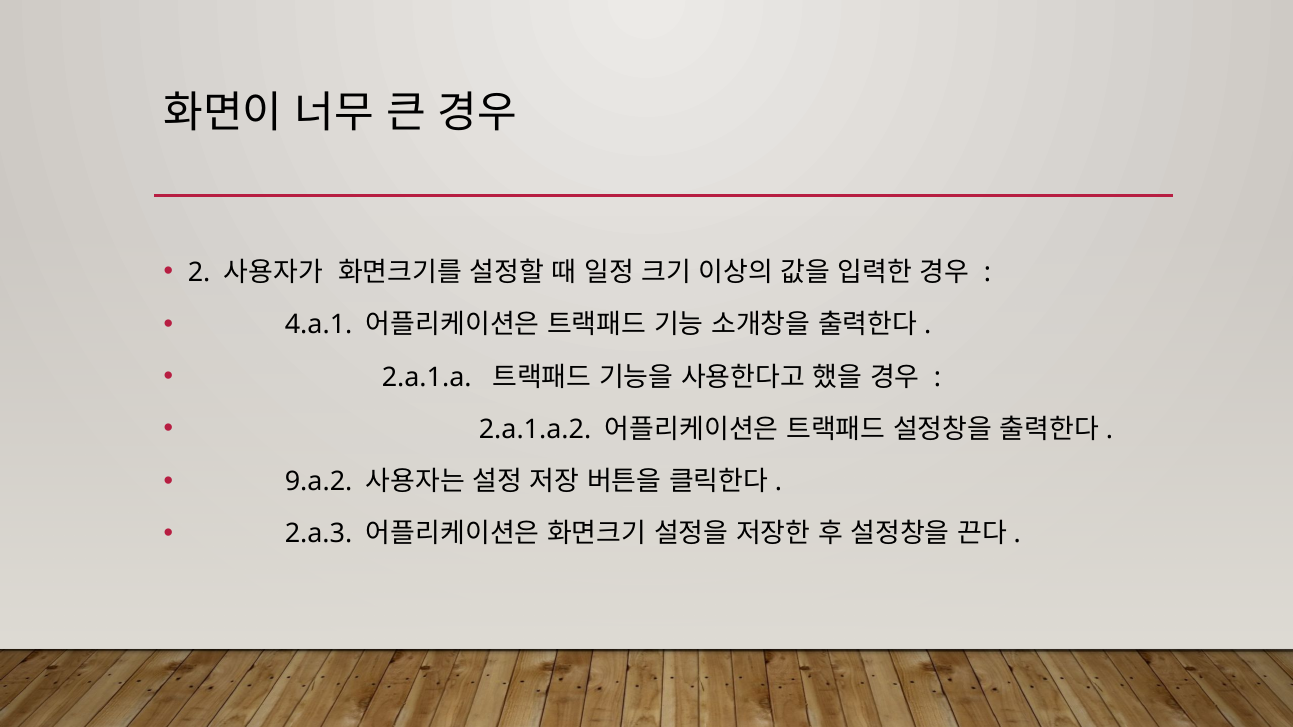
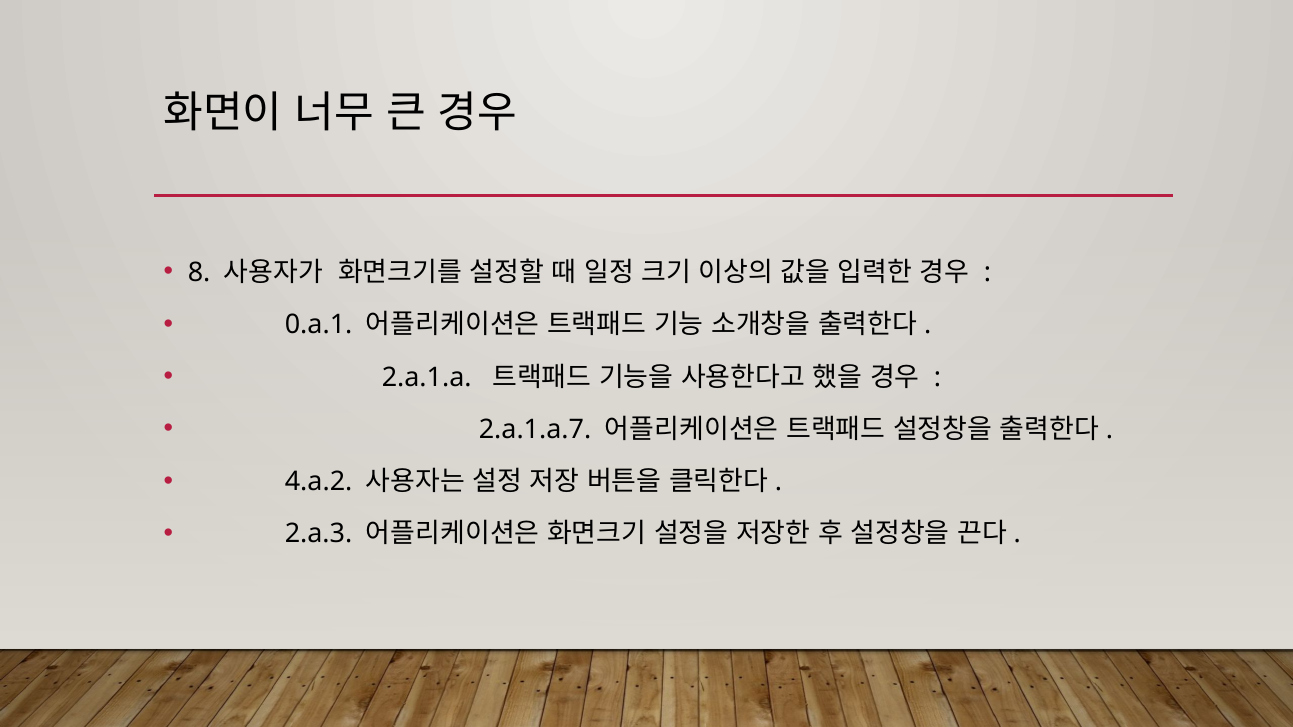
2: 2 -> 8
4.a.1: 4.a.1 -> 0.a.1
2.a.1.a.2: 2.a.1.a.2 -> 2.a.1.a.7
9.a.2: 9.a.2 -> 4.a.2
